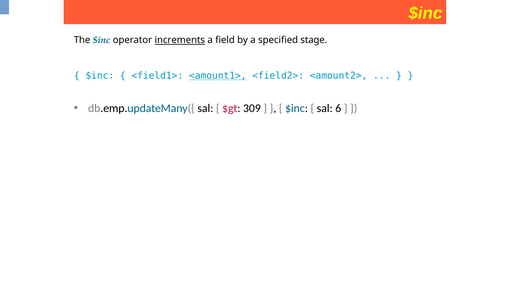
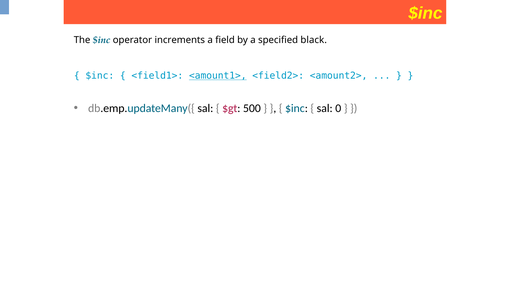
increments underline: present -> none
stage: stage -> black
309: 309 -> 500
6: 6 -> 0
